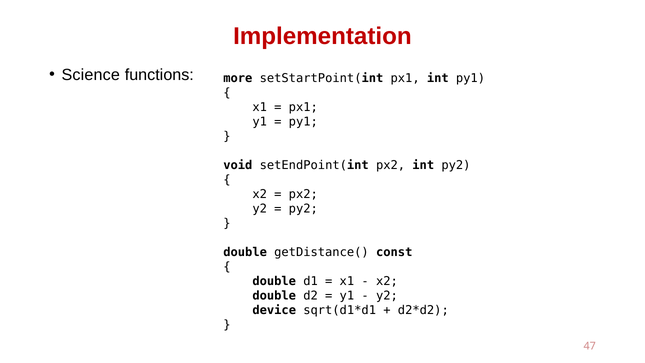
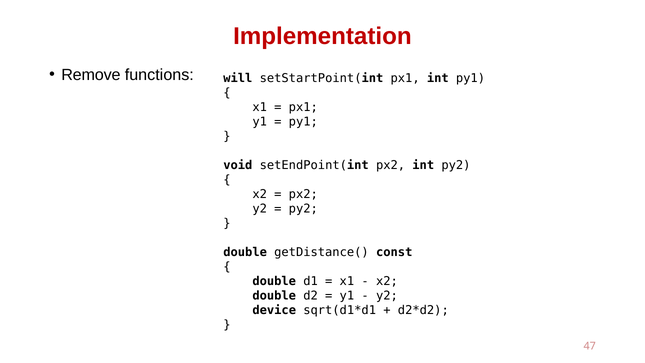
Science: Science -> Remove
more: more -> will
